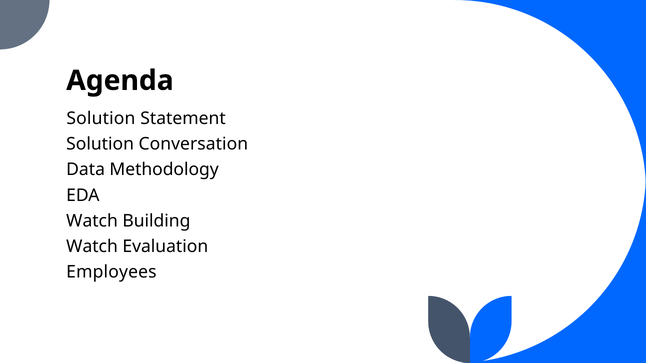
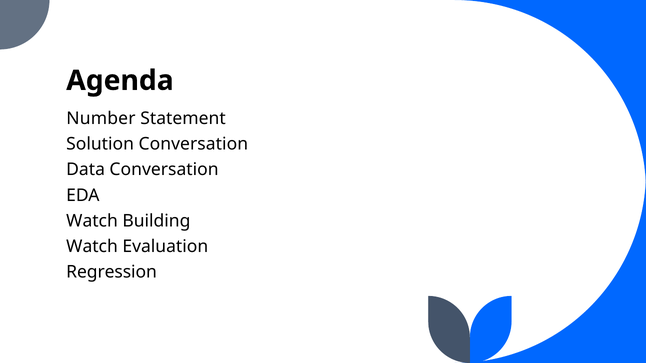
Solution at (101, 119): Solution -> Number
Data Methodology: Methodology -> Conversation
Employees: Employees -> Regression
